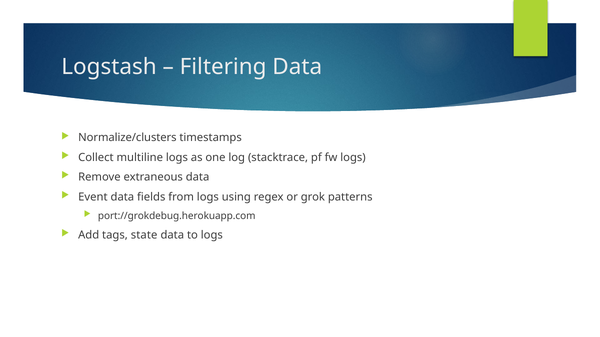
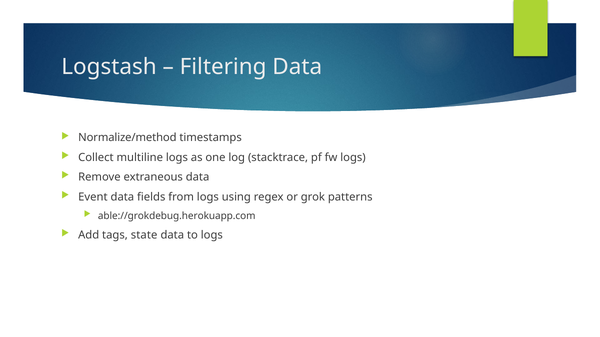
Normalize/clusters: Normalize/clusters -> Normalize/method
port://grokdebug.herokuapp.com: port://grokdebug.herokuapp.com -> able://grokdebug.herokuapp.com
